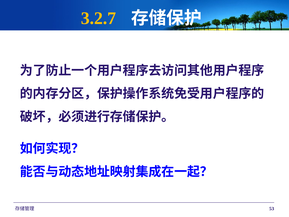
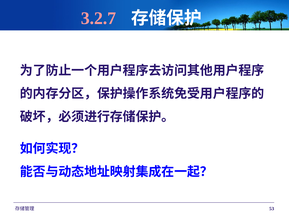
3.2.7 colour: yellow -> pink
